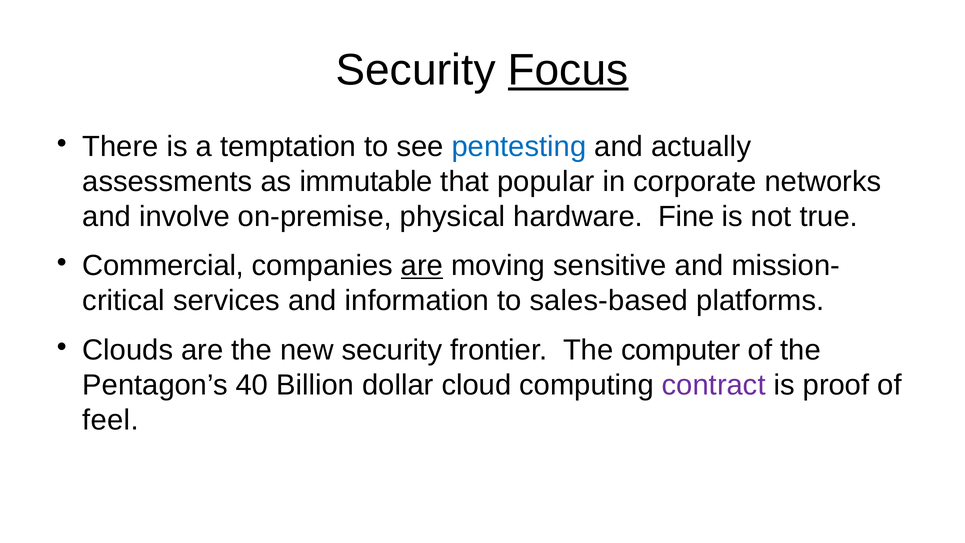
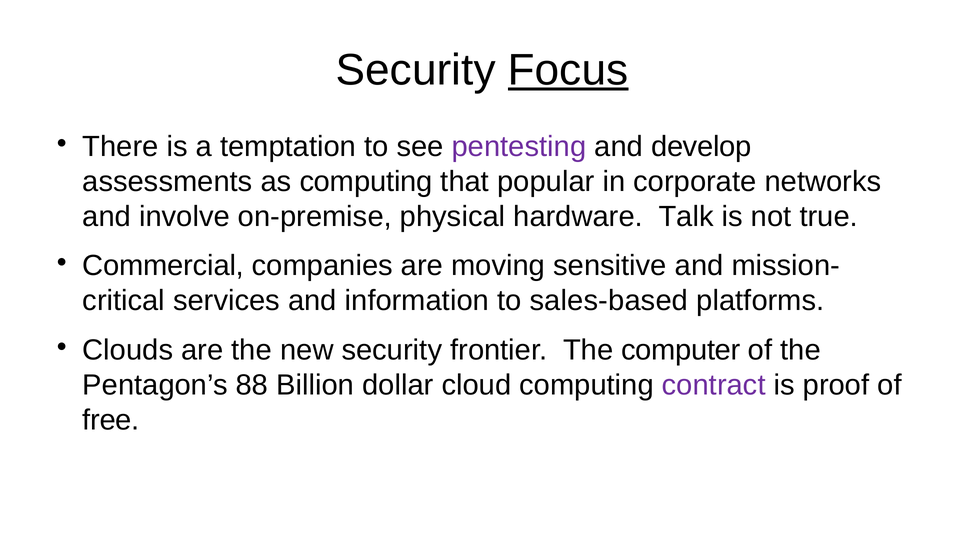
pentesting colour: blue -> purple
actually: actually -> develop
as immutable: immutable -> computing
Fine: Fine -> Talk
are at (422, 266) underline: present -> none
40: 40 -> 88
feel: feel -> free
